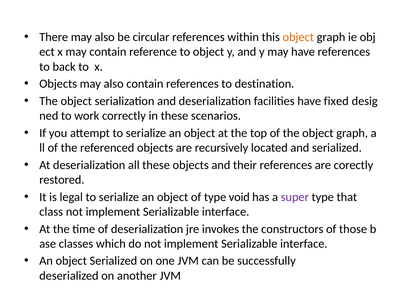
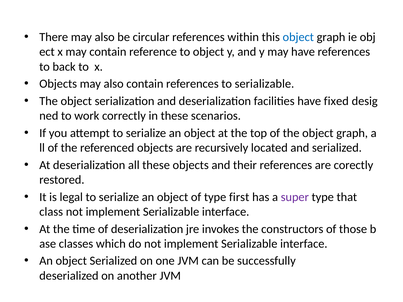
object at (298, 37) colour: orange -> blue
to destination: destination -> serializable
void: void -> first
